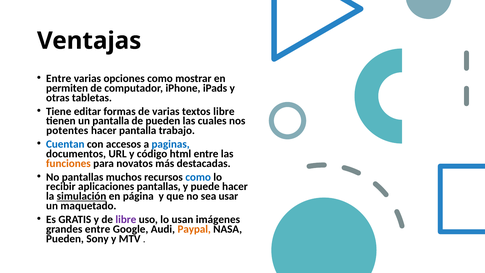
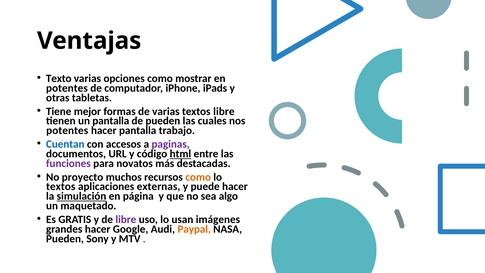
Entre at (59, 78): Entre -> Texto
permiten at (67, 88): permiten -> potentes
editar: editar -> mejor
paginas colour: blue -> purple
html underline: none -> present
funciones colour: orange -> purple
No pantallas: pantallas -> proyecto
como at (198, 177) colour: blue -> orange
recibir at (61, 187): recibir -> textos
aplicaciones pantallas: pantallas -> externas
usar: usar -> algo
grandes entre: entre -> hacer
